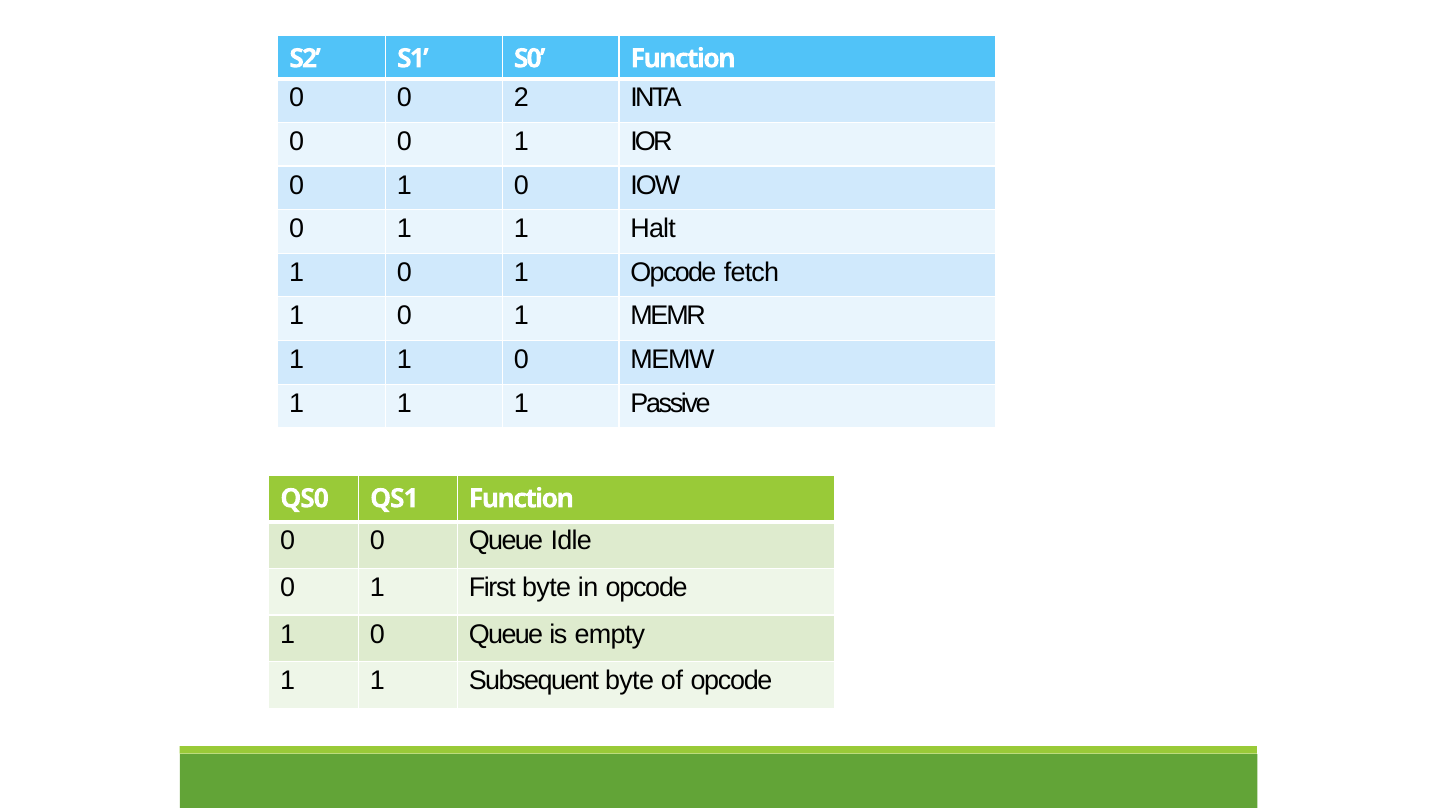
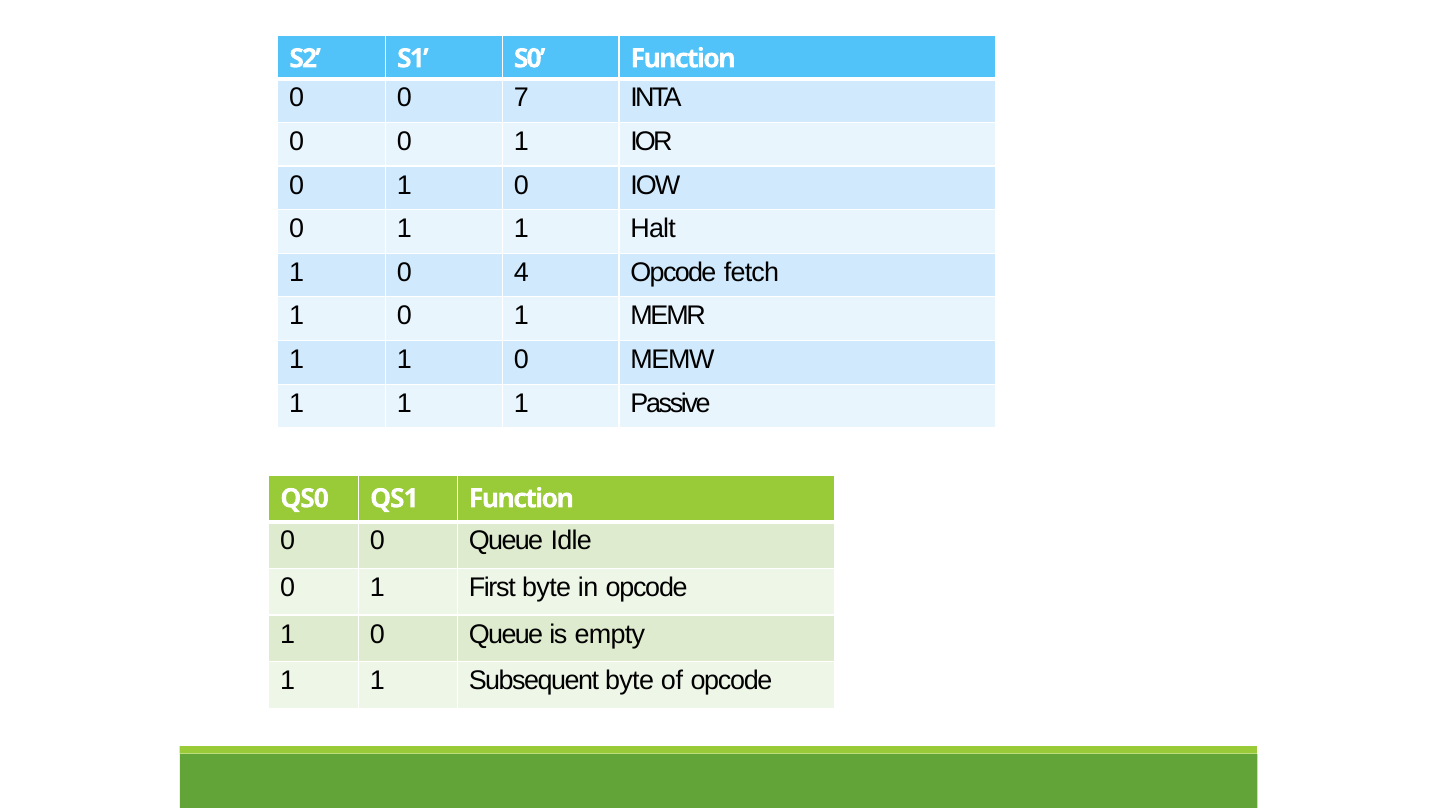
2: 2 -> 7
1 at (521, 273): 1 -> 4
